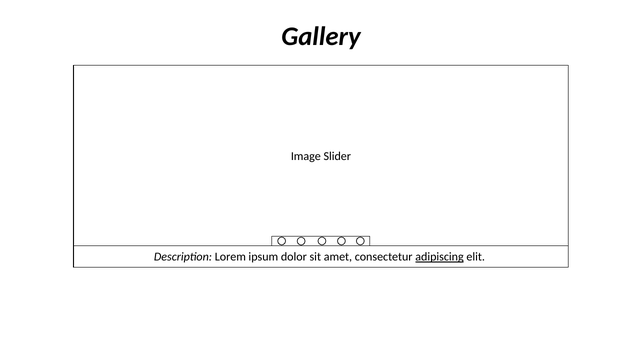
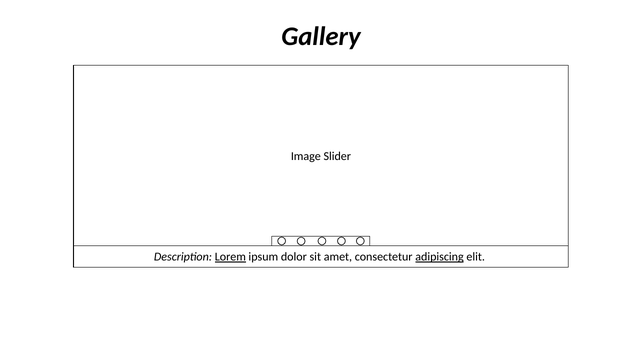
Lorem underline: none -> present
